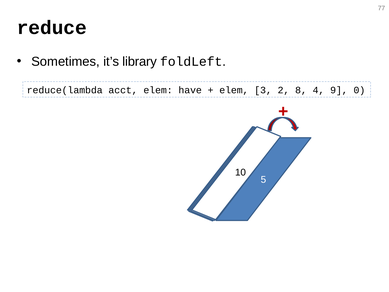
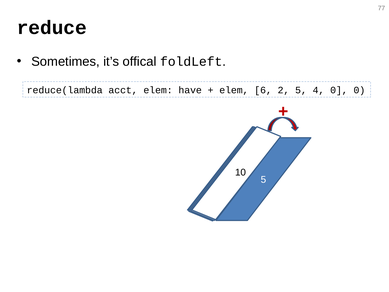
library: library -> offical
3: 3 -> 6
2 8: 8 -> 5
4 9: 9 -> 0
